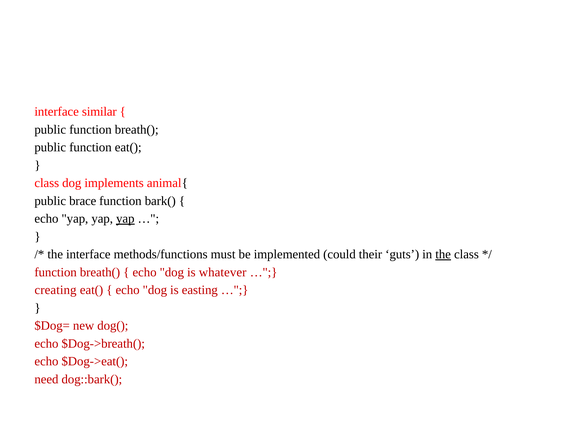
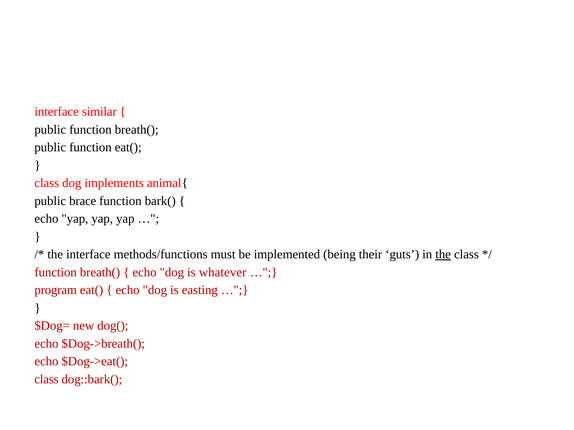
yap at (125, 219) underline: present -> none
could: could -> being
creating: creating -> program
need at (46, 380): need -> class
